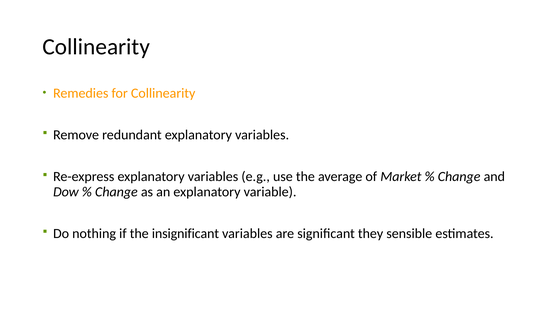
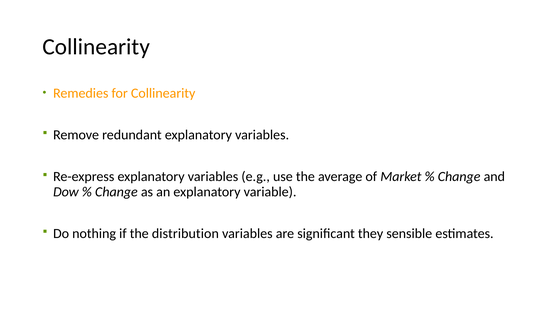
insignificant: insignificant -> distribution
